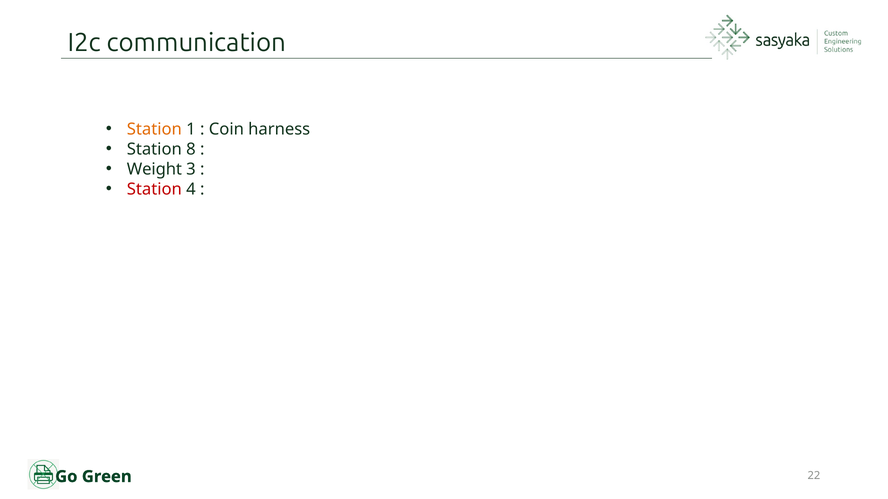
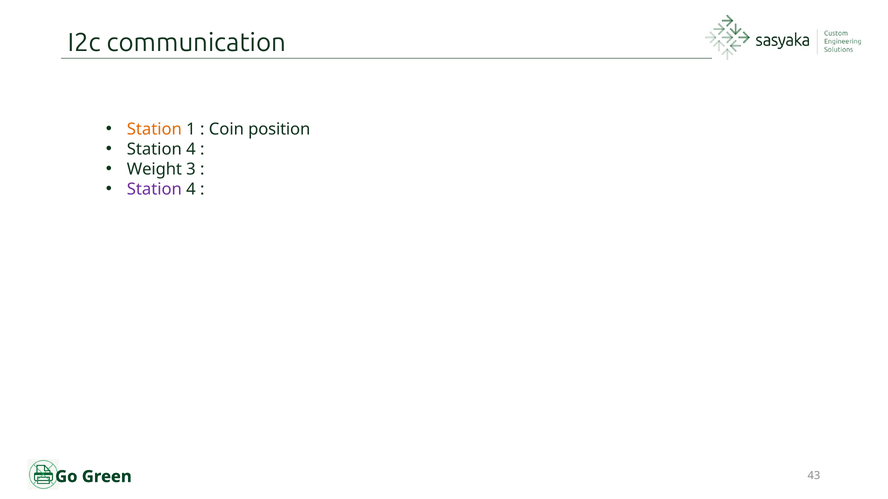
harness: harness -> position
8 at (191, 149): 8 -> 4
Station at (154, 189) colour: red -> purple
22: 22 -> 43
